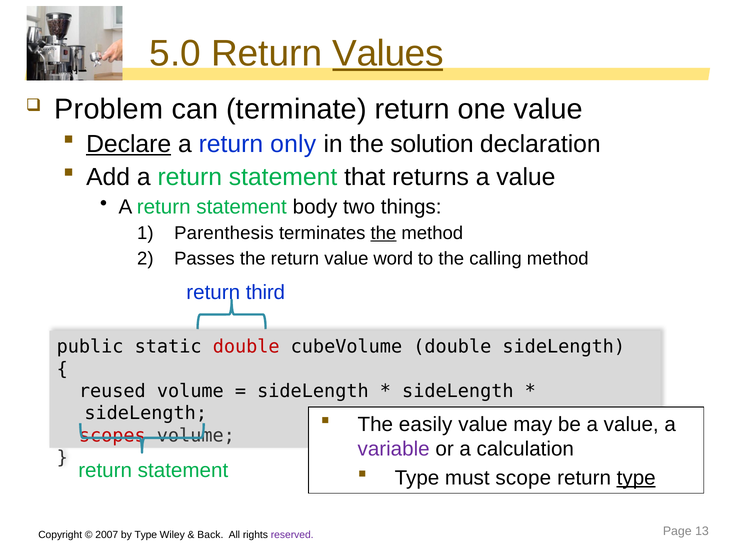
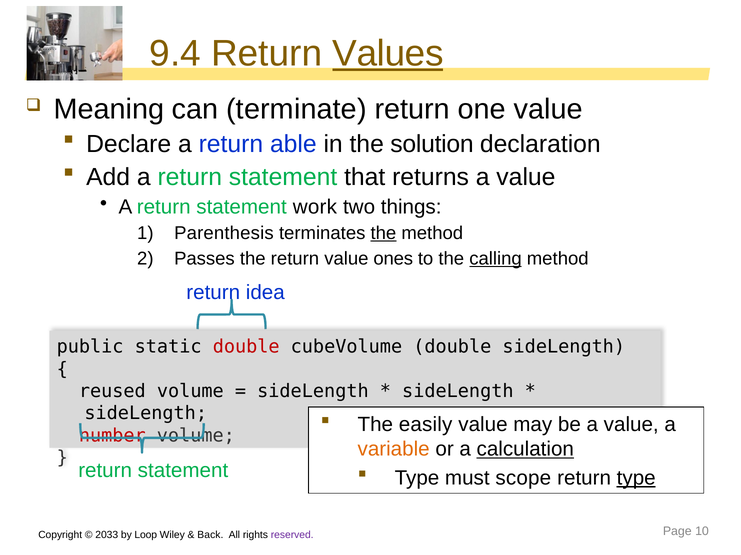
5.0: 5.0 -> 9.4
Problem: Problem -> Meaning
Declare underline: present -> none
only: only -> able
body: body -> work
word: word -> ones
calling underline: none -> present
third: third -> idea
scopes: scopes -> number
variable colour: purple -> orange
calculation underline: none -> present
2007: 2007 -> 2033
by Type: Type -> Loop
13: 13 -> 10
